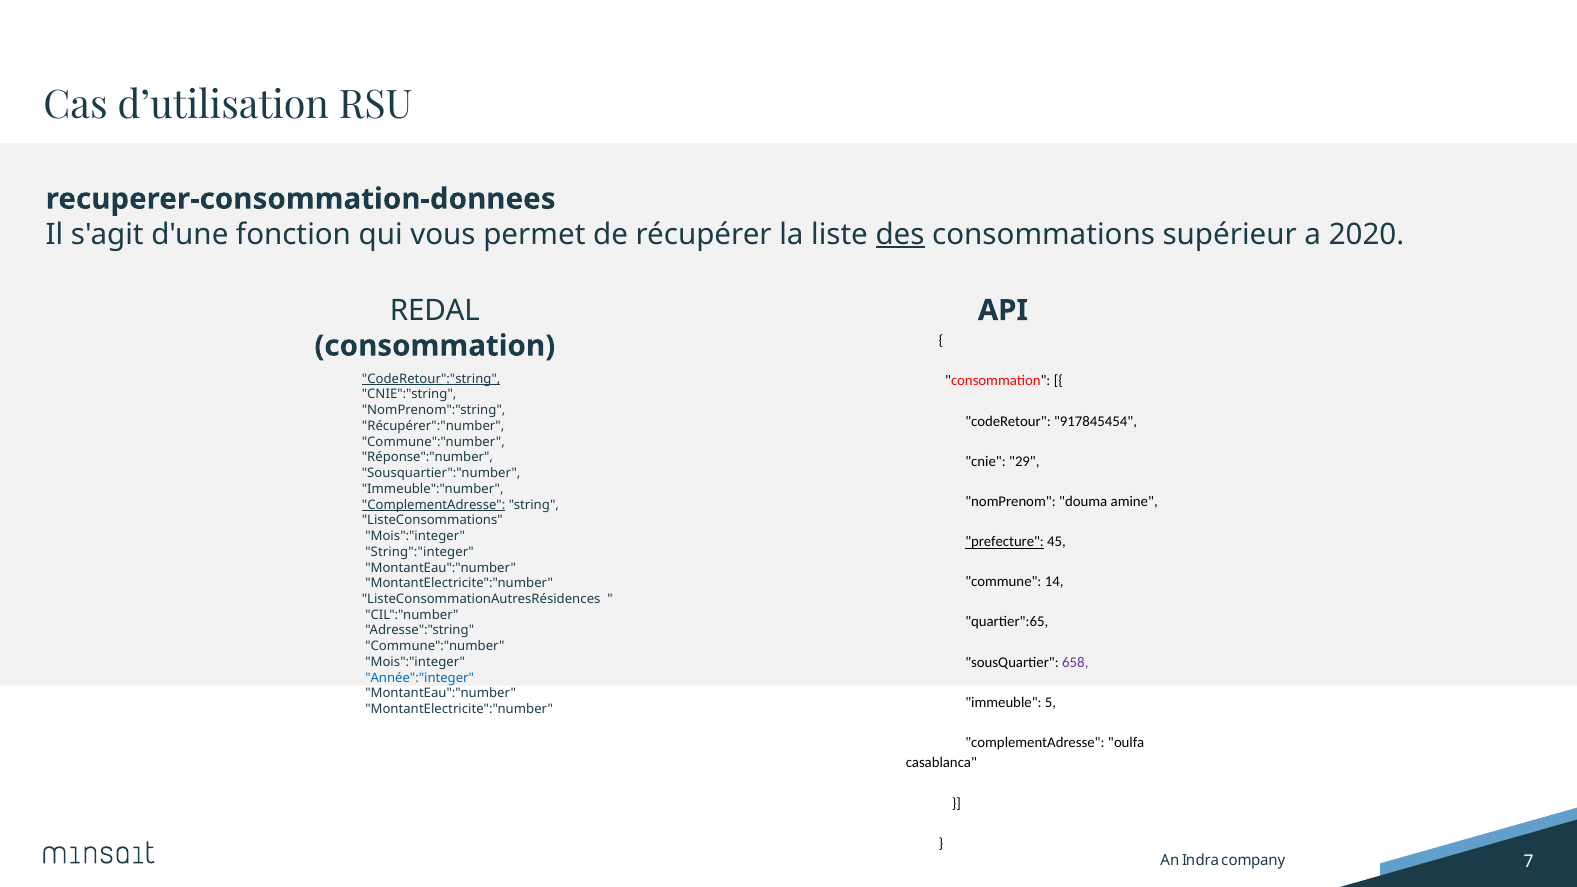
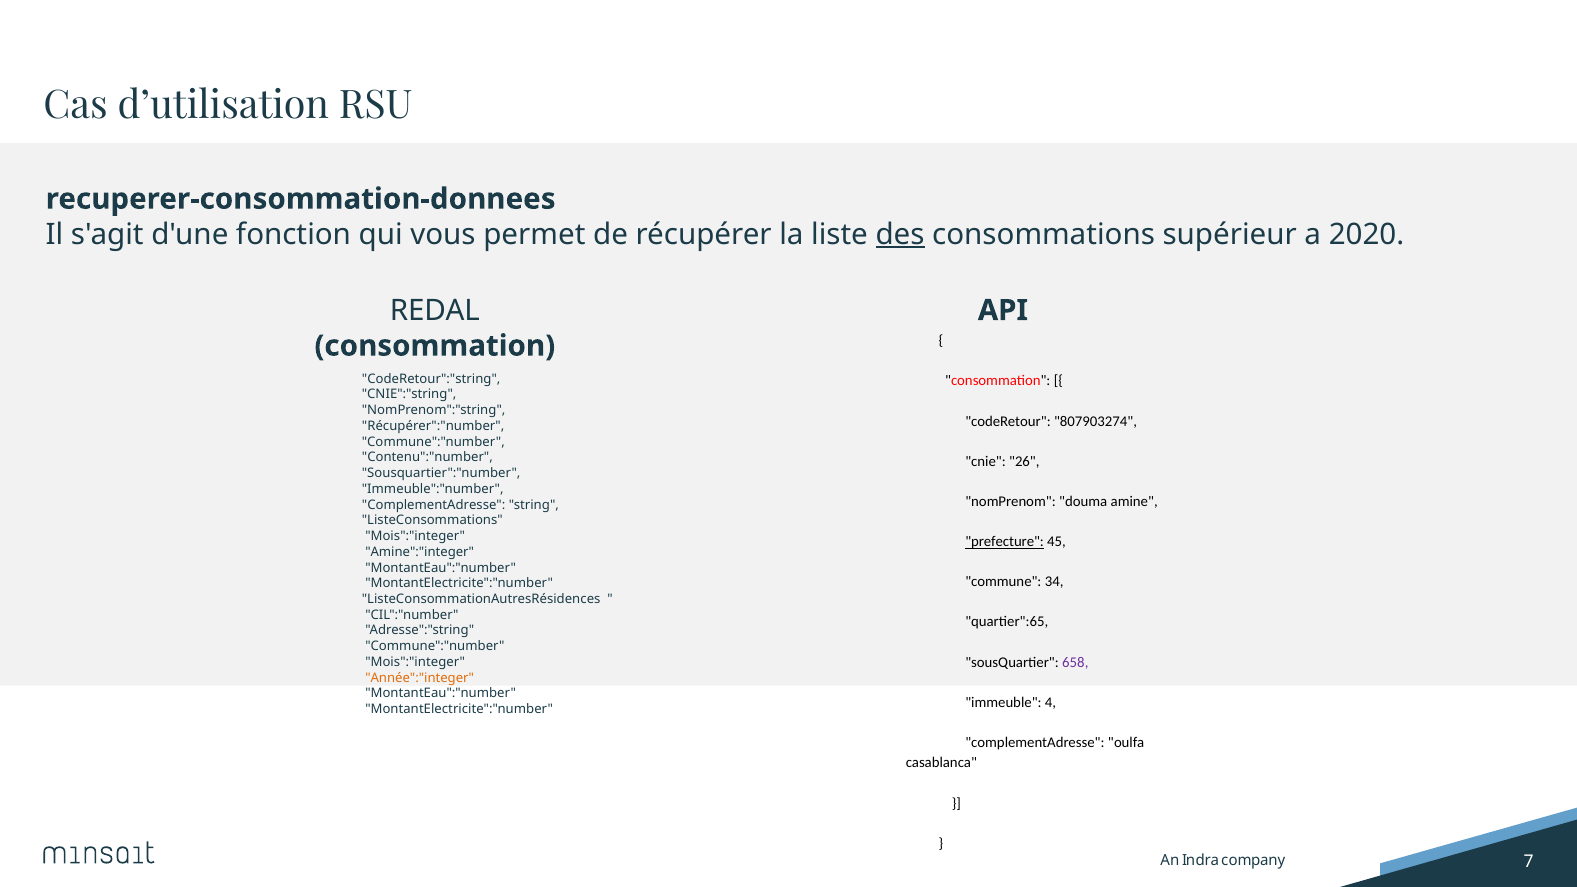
CodeRetour":"string underline: present -> none
917845454: 917845454 -> 807903274
Réponse":"number: Réponse":"number -> Contenu":"number
29: 29 -> 26
ComplementAdresse at (434, 505) underline: present -> none
String":"integer: String":"integer -> Amine":"integer
14: 14 -> 34
Année":"integer colour: blue -> orange
5: 5 -> 4
